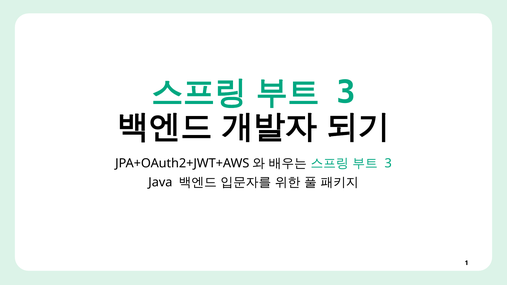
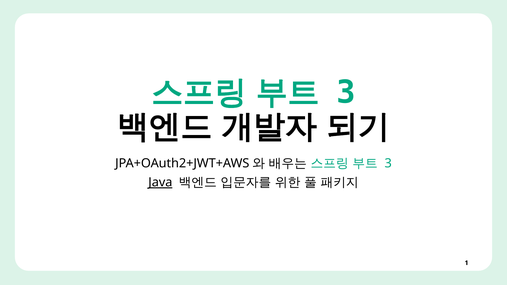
Java underline: none -> present
